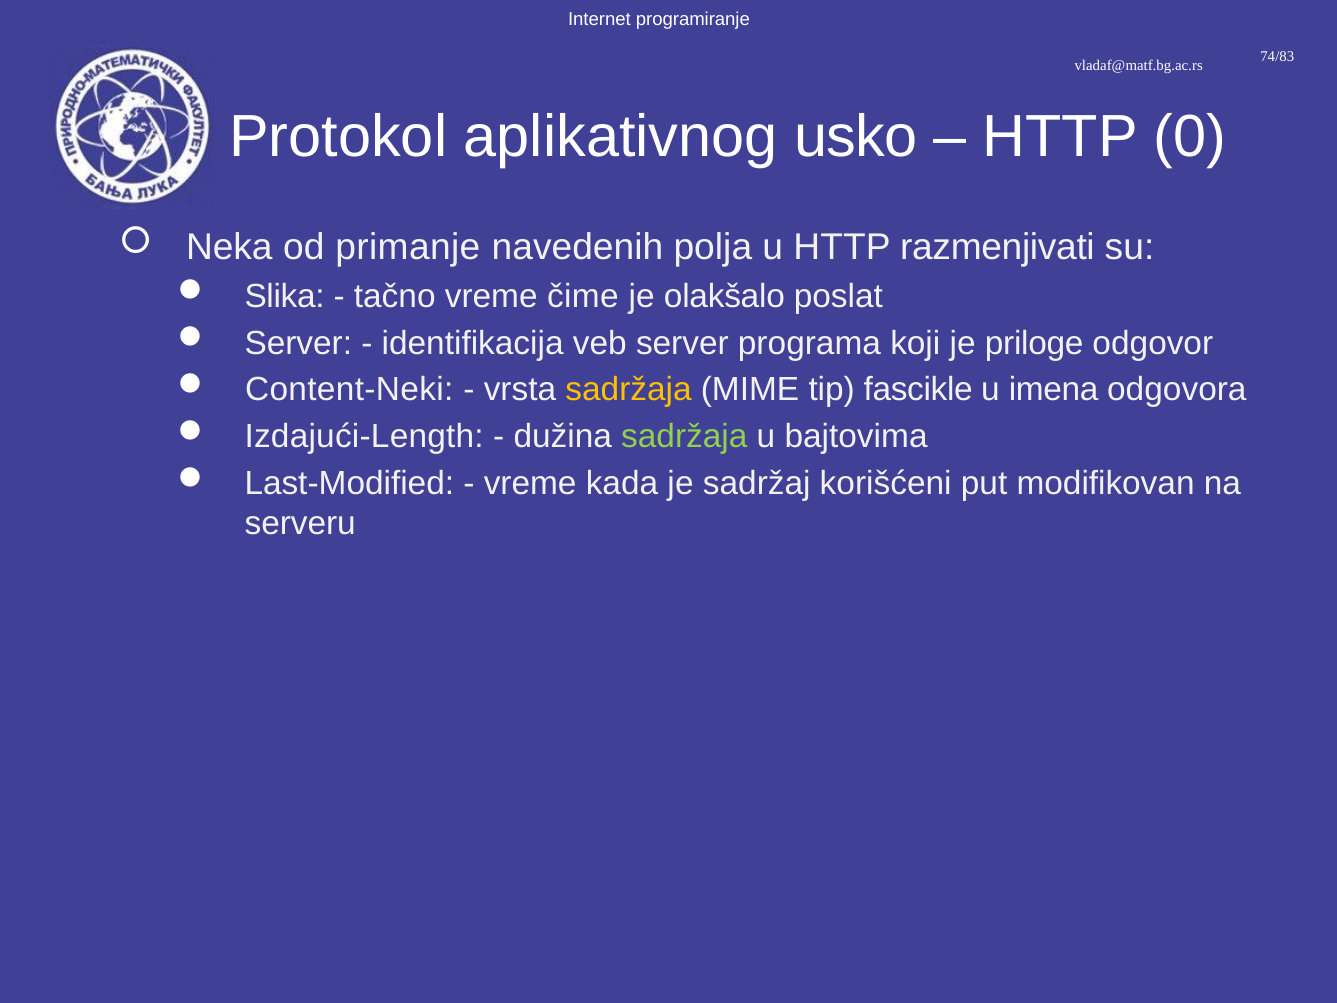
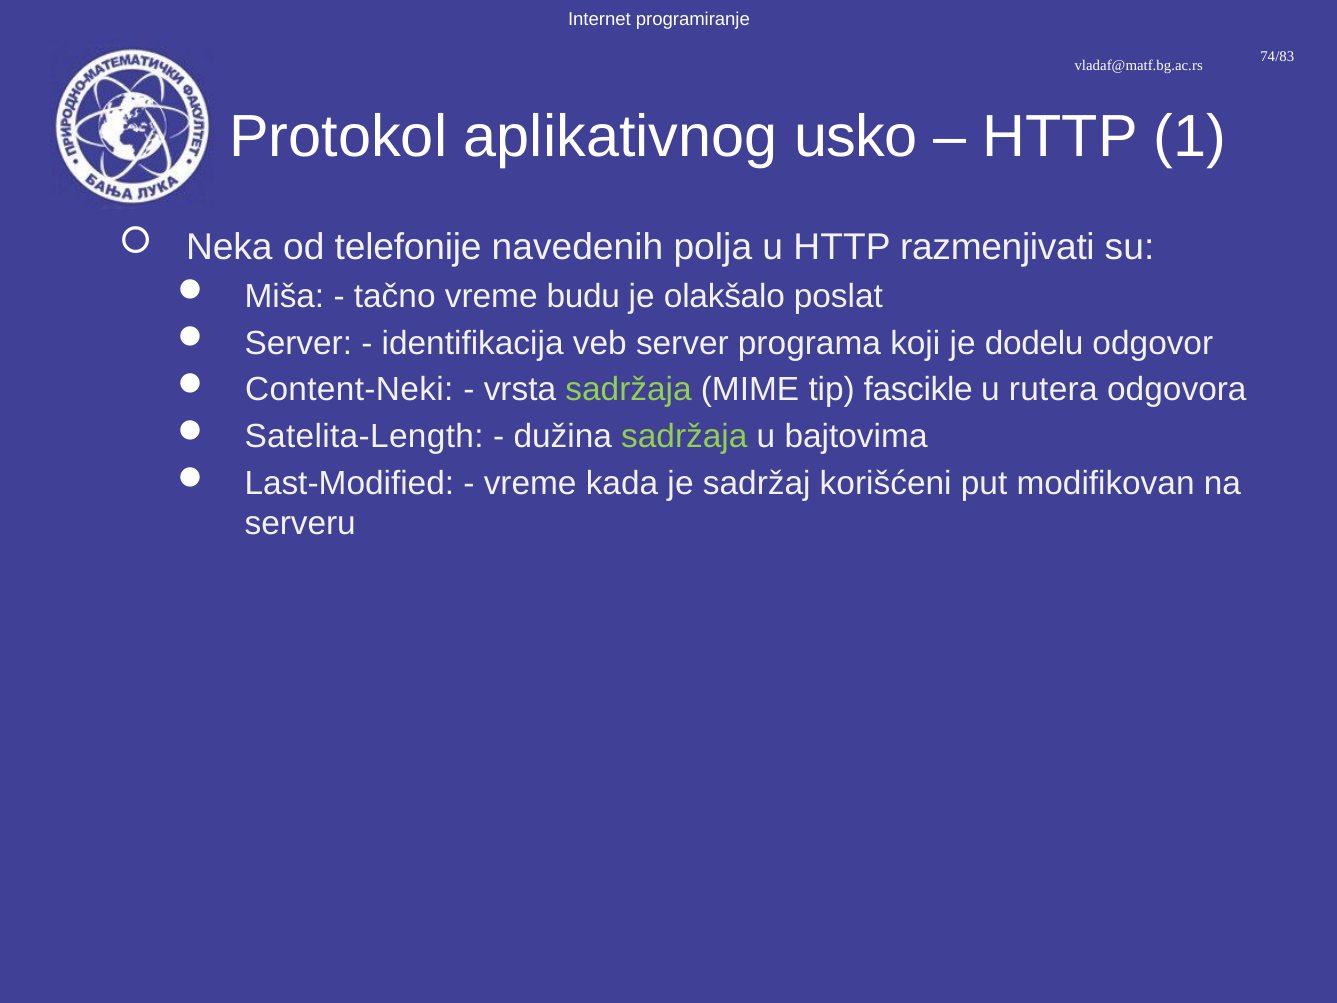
0: 0 -> 1
primanje: primanje -> telefonije
Slika: Slika -> Miša
čime: čime -> budu
priloge: priloge -> dodelu
sadržaja at (629, 390) colour: yellow -> light green
imena: imena -> rutera
Izdajući-Length: Izdajući-Length -> Satelita-Length
